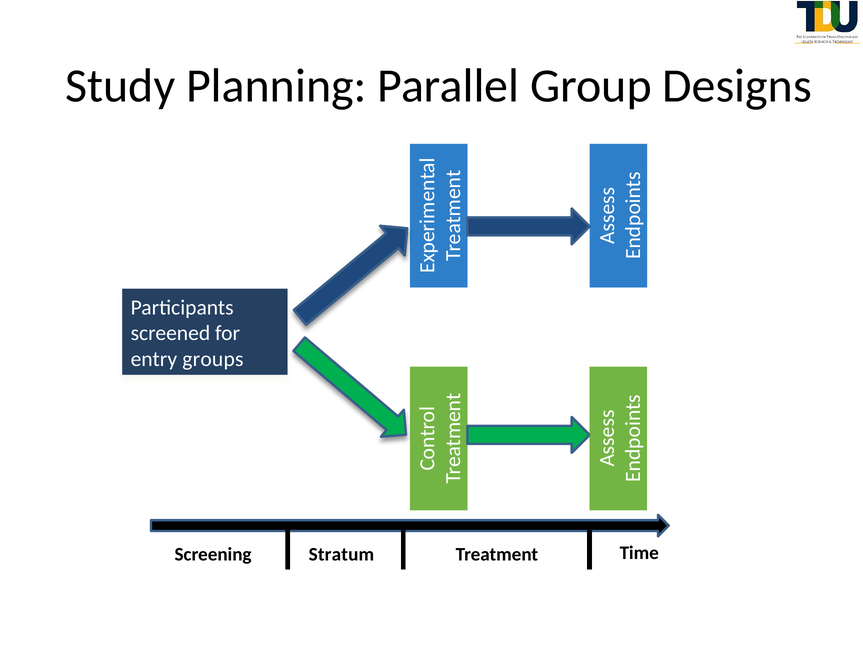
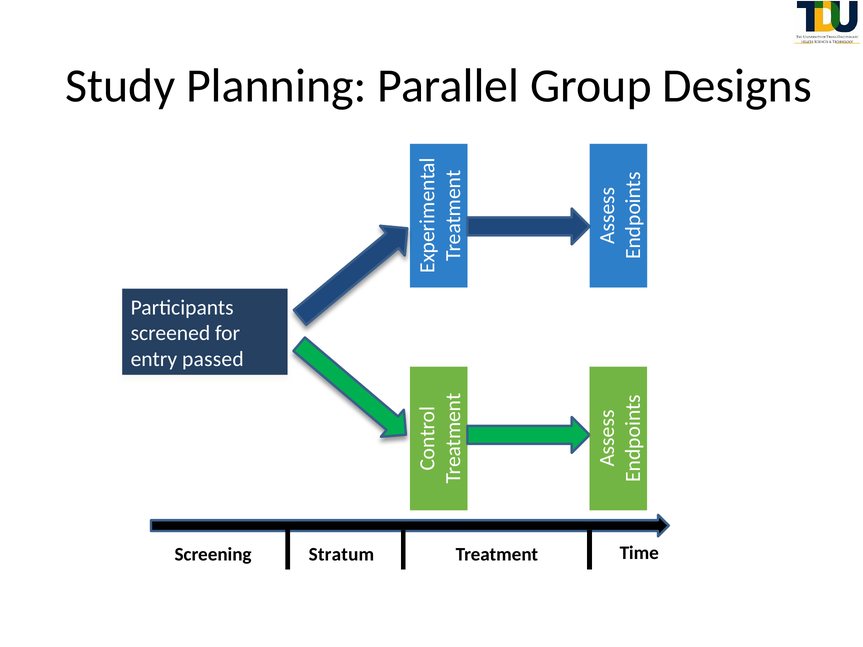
groups: groups -> passed
